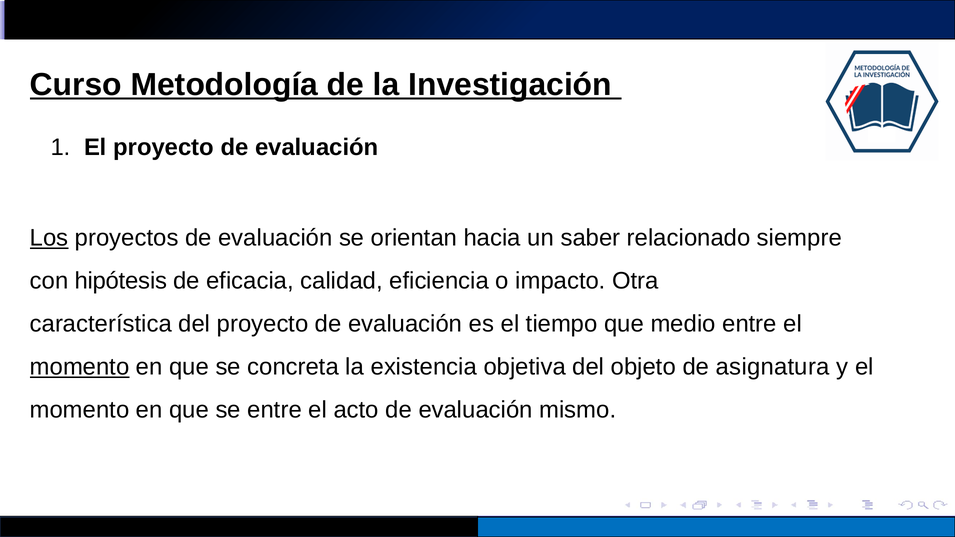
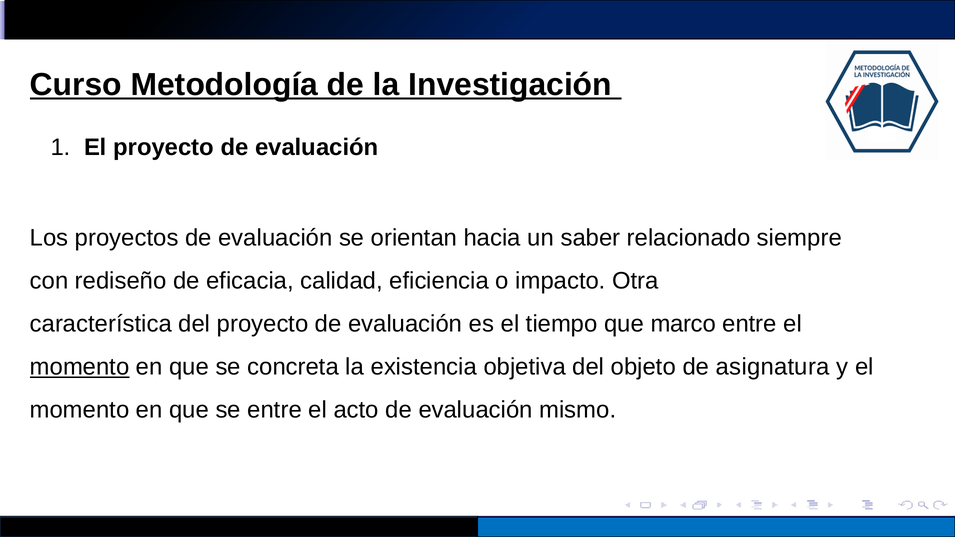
Los underline: present -> none
hipótesis: hipótesis -> rediseño
medio: medio -> marco
